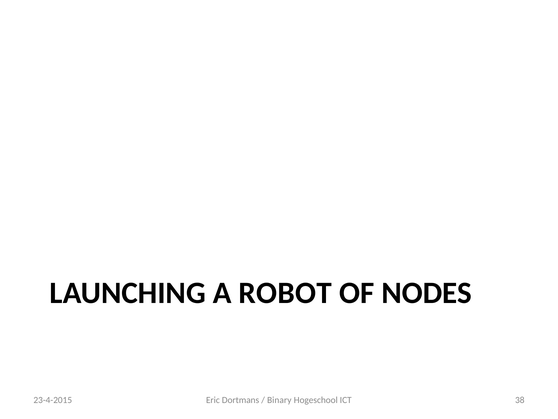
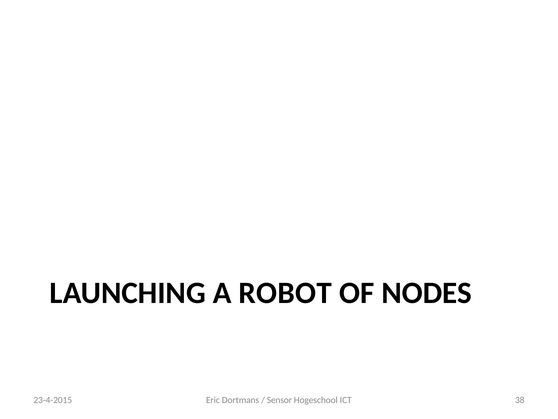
Binary: Binary -> Sensor
